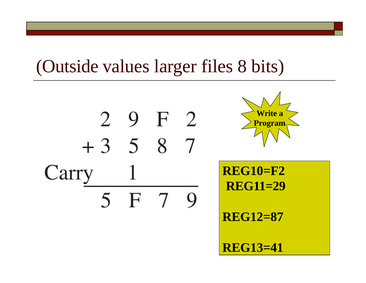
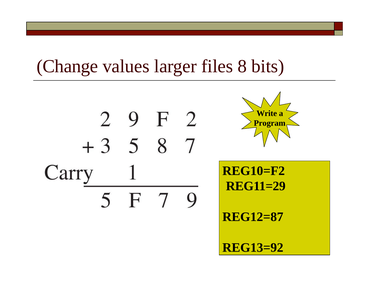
Outside: Outside -> Change
REG13=41: REG13=41 -> REG13=92
